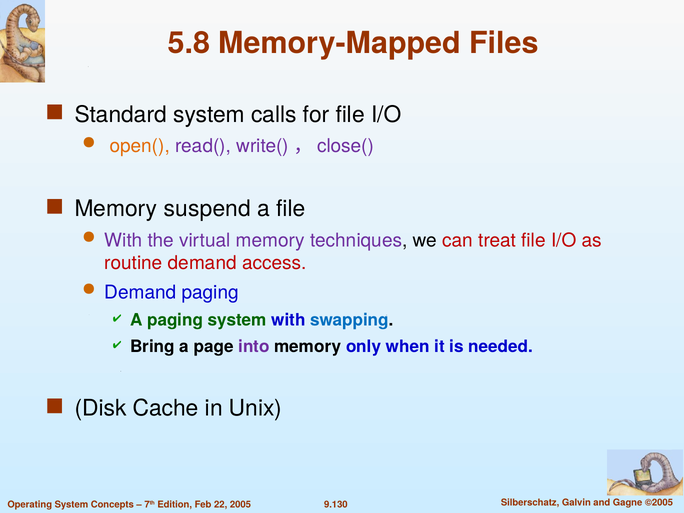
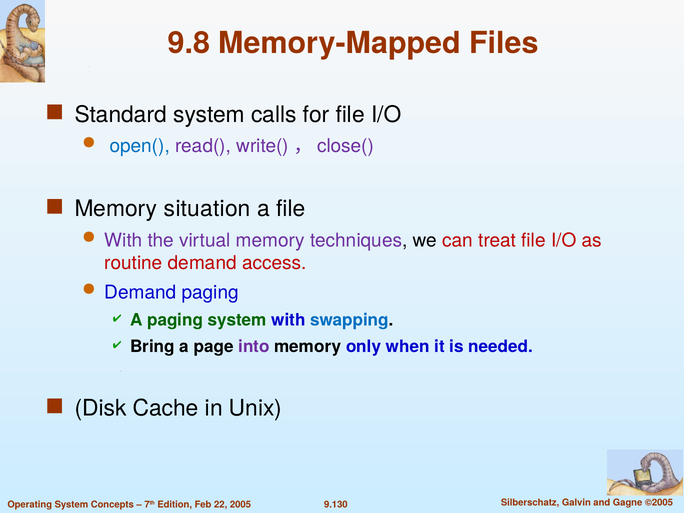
5.8: 5.8 -> 9.8
open( colour: orange -> blue
suspend: suspend -> situation
